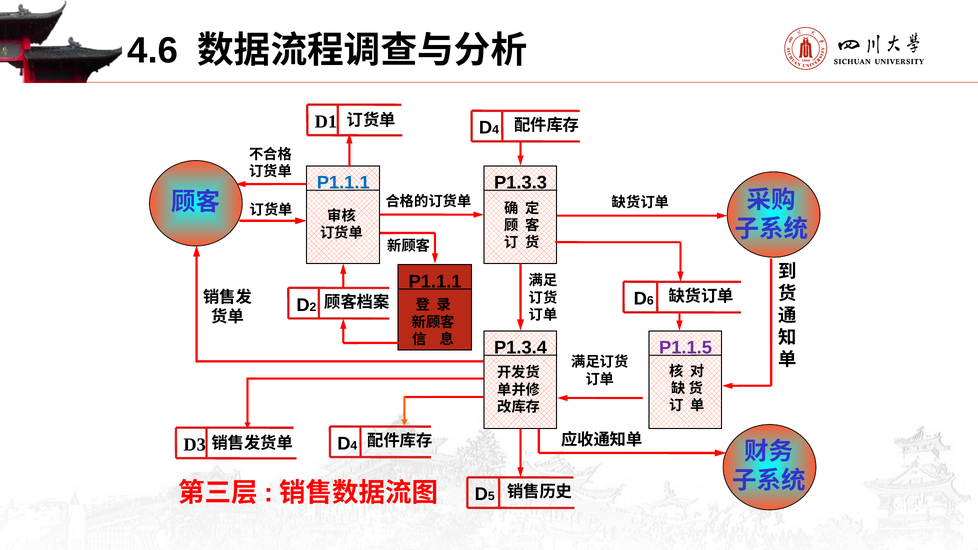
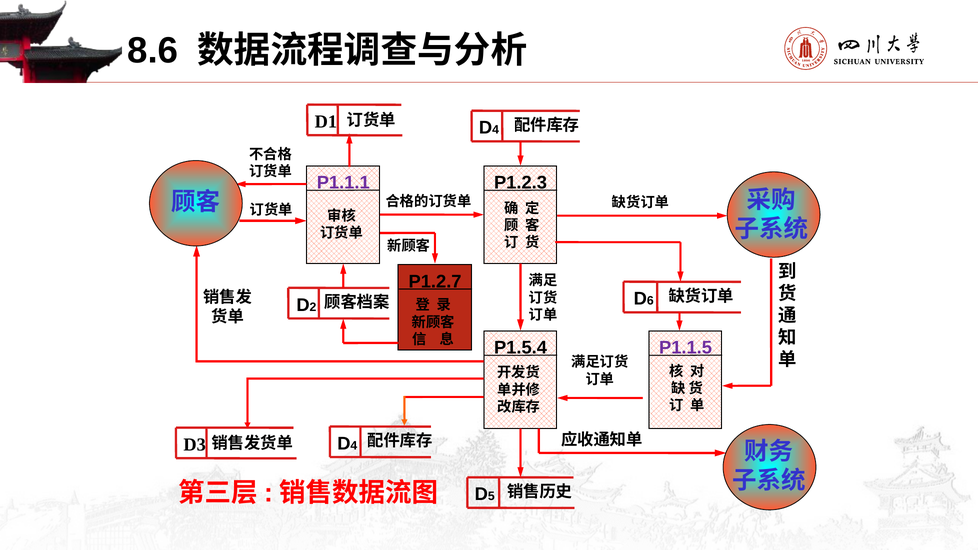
4.6: 4.6 -> 8.6
P1.1.1 at (343, 183) colour: blue -> purple
P1.3.3: P1.3.3 -> P1.2.3
P1.1.1 at (435, 282): P1.1.1 -> P1.2.7
P1.3.4: P1.3.4 -> P1.5.4
